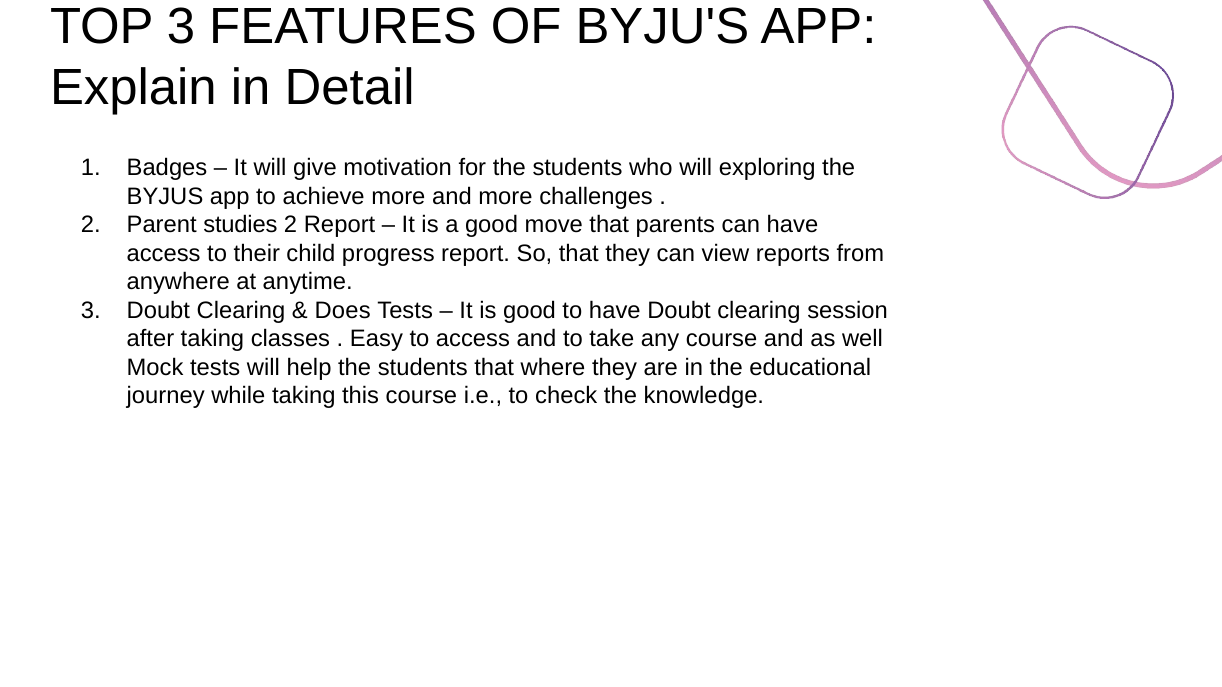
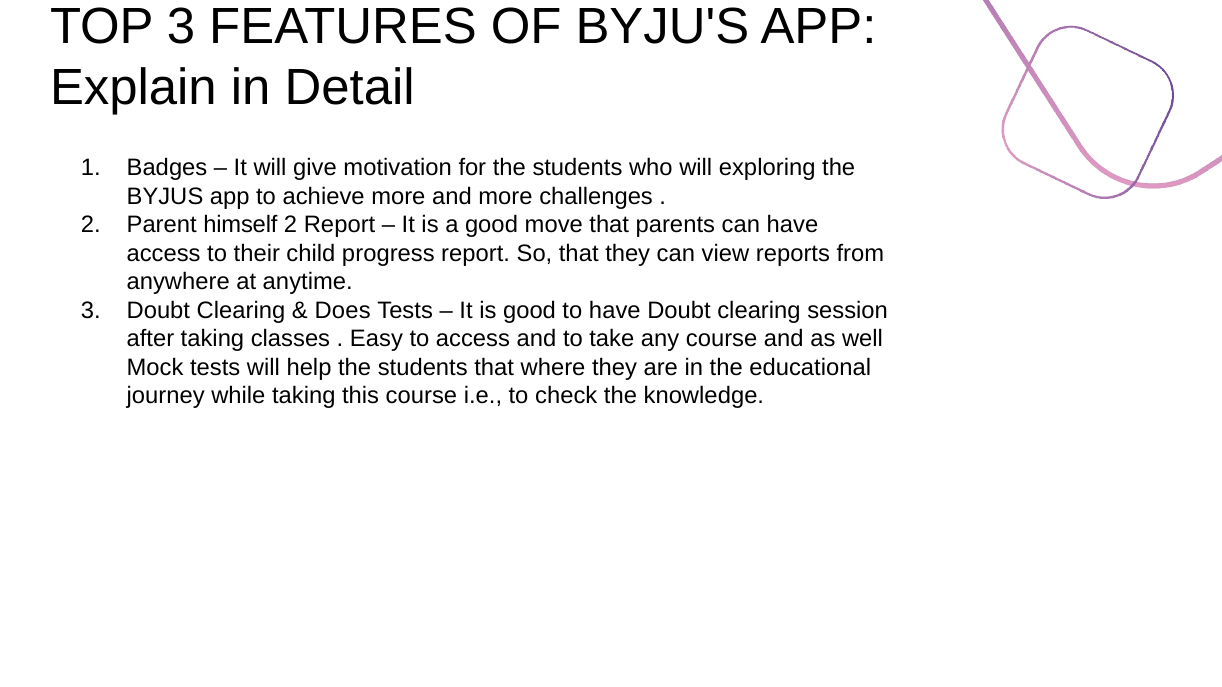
studies: studies -> himself
